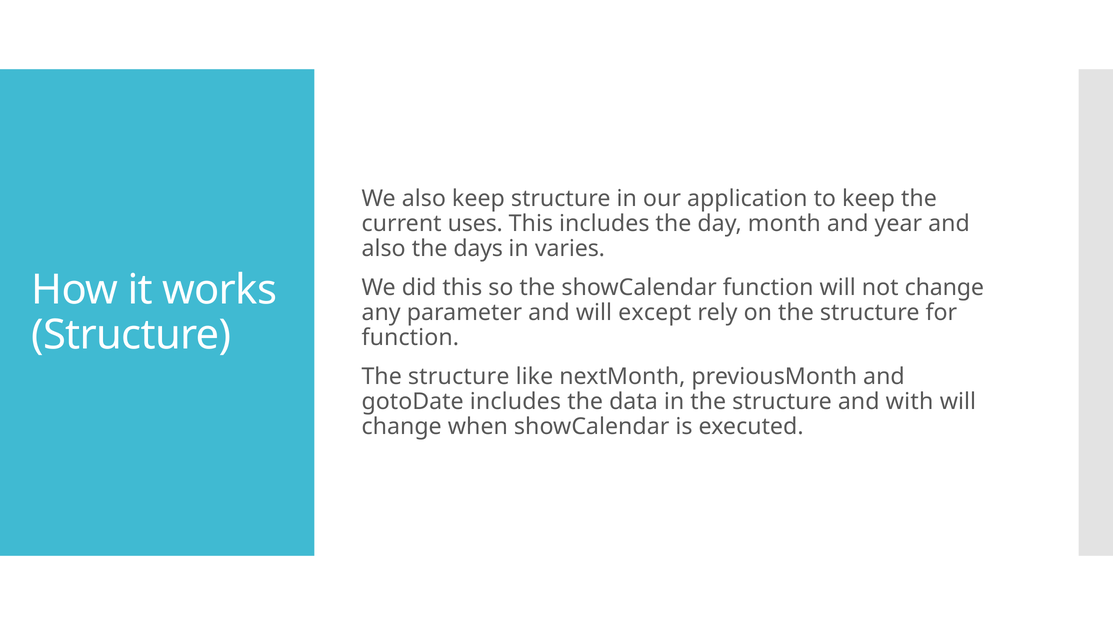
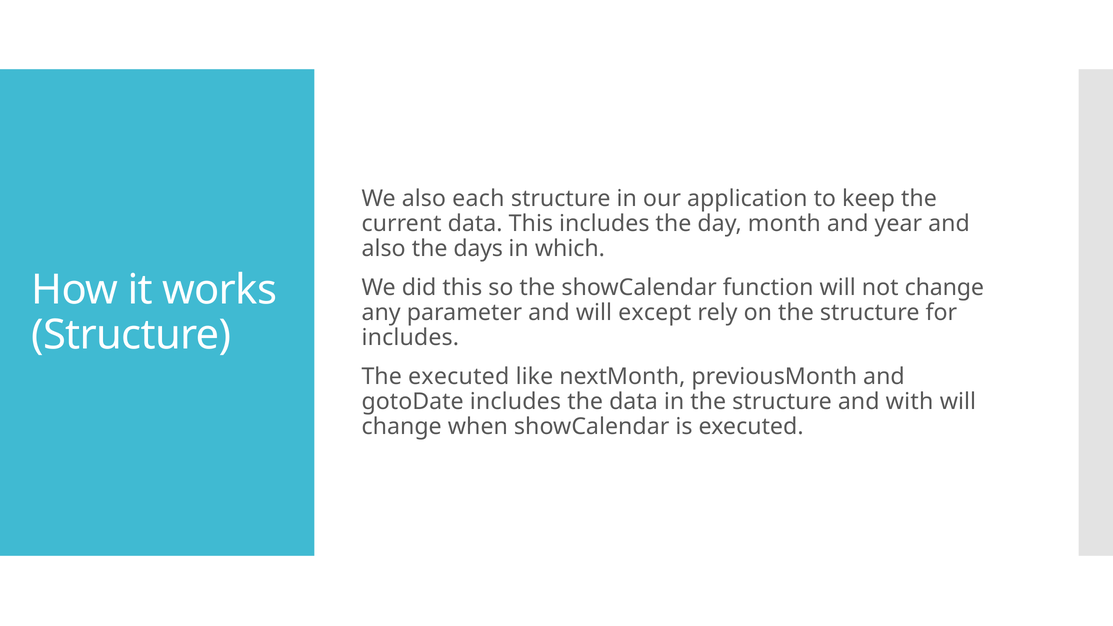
also keep: keep -> each
current uses: uses -> data
varies: varies -> which
function at (410, 337): function -> includes
structure at (459, 376): structure -> executed
